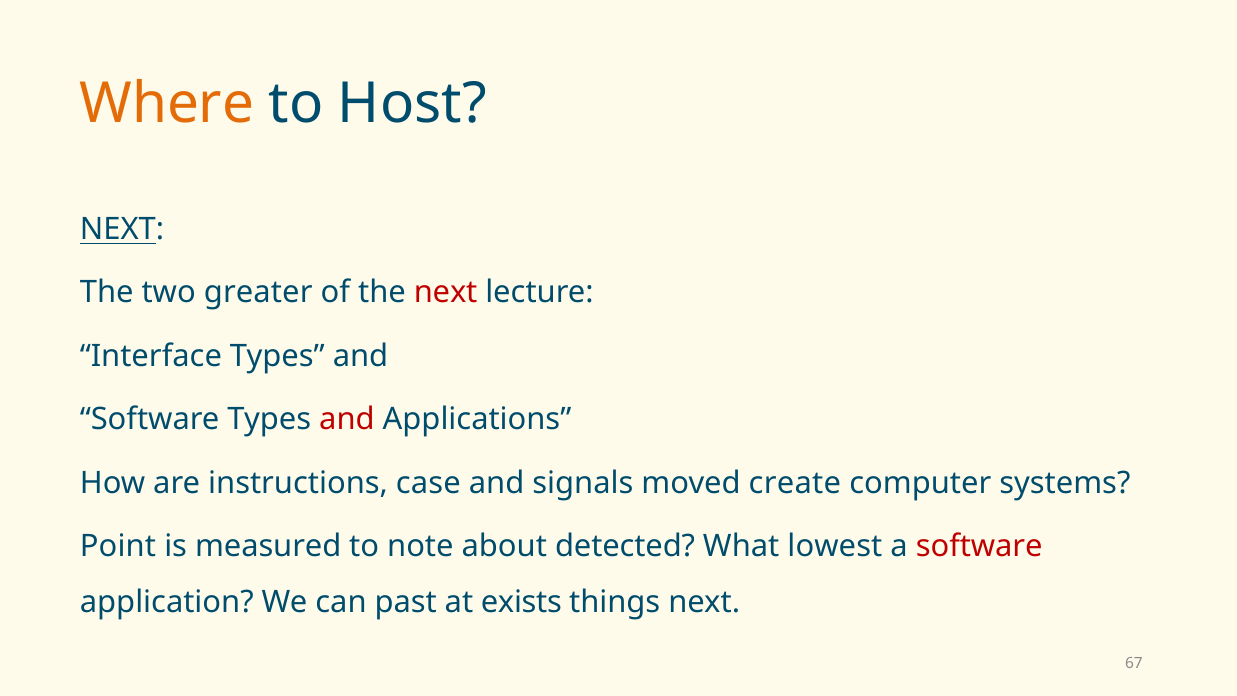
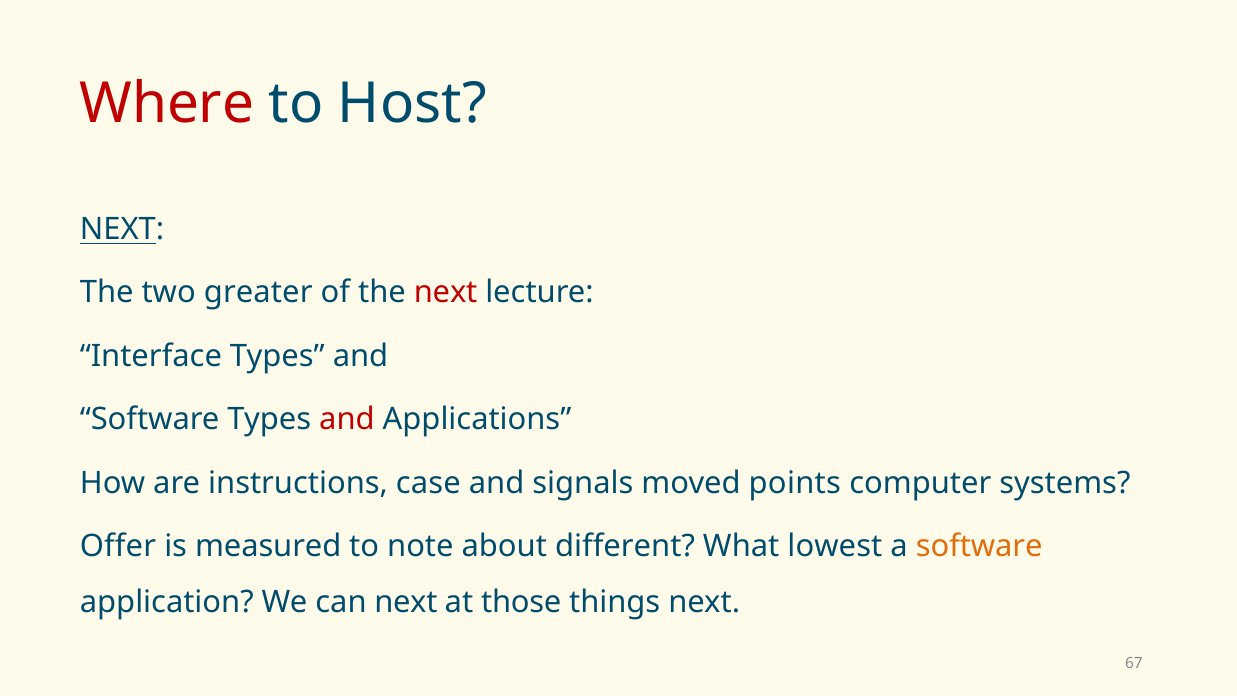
Where colour: orange -> red
create: create -> points
Point: Point -> Offer
detected: detected -> different
software at (979, 546) colour: red -> orange
can past: past -> next
exists: exists -> those
